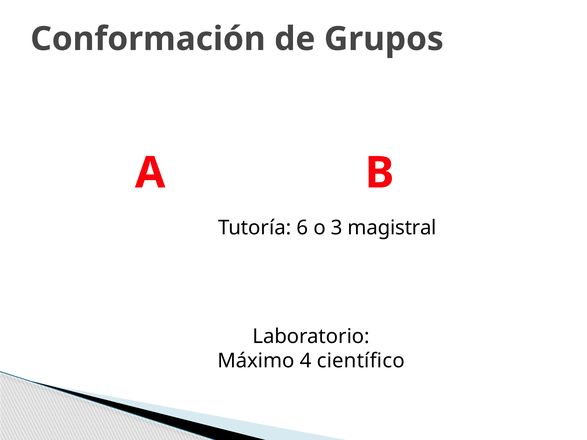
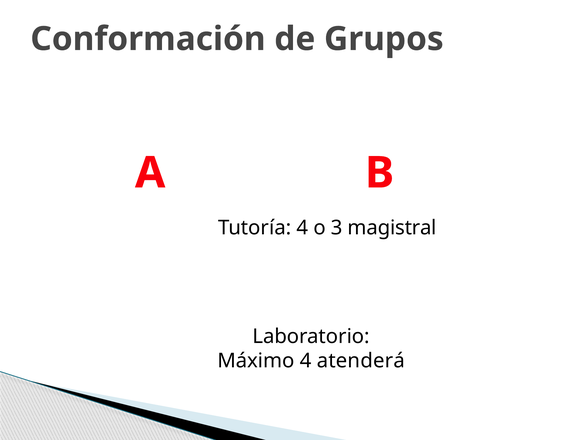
Tutoría 6: 6 -> 4
científico: científico -> atenderá
